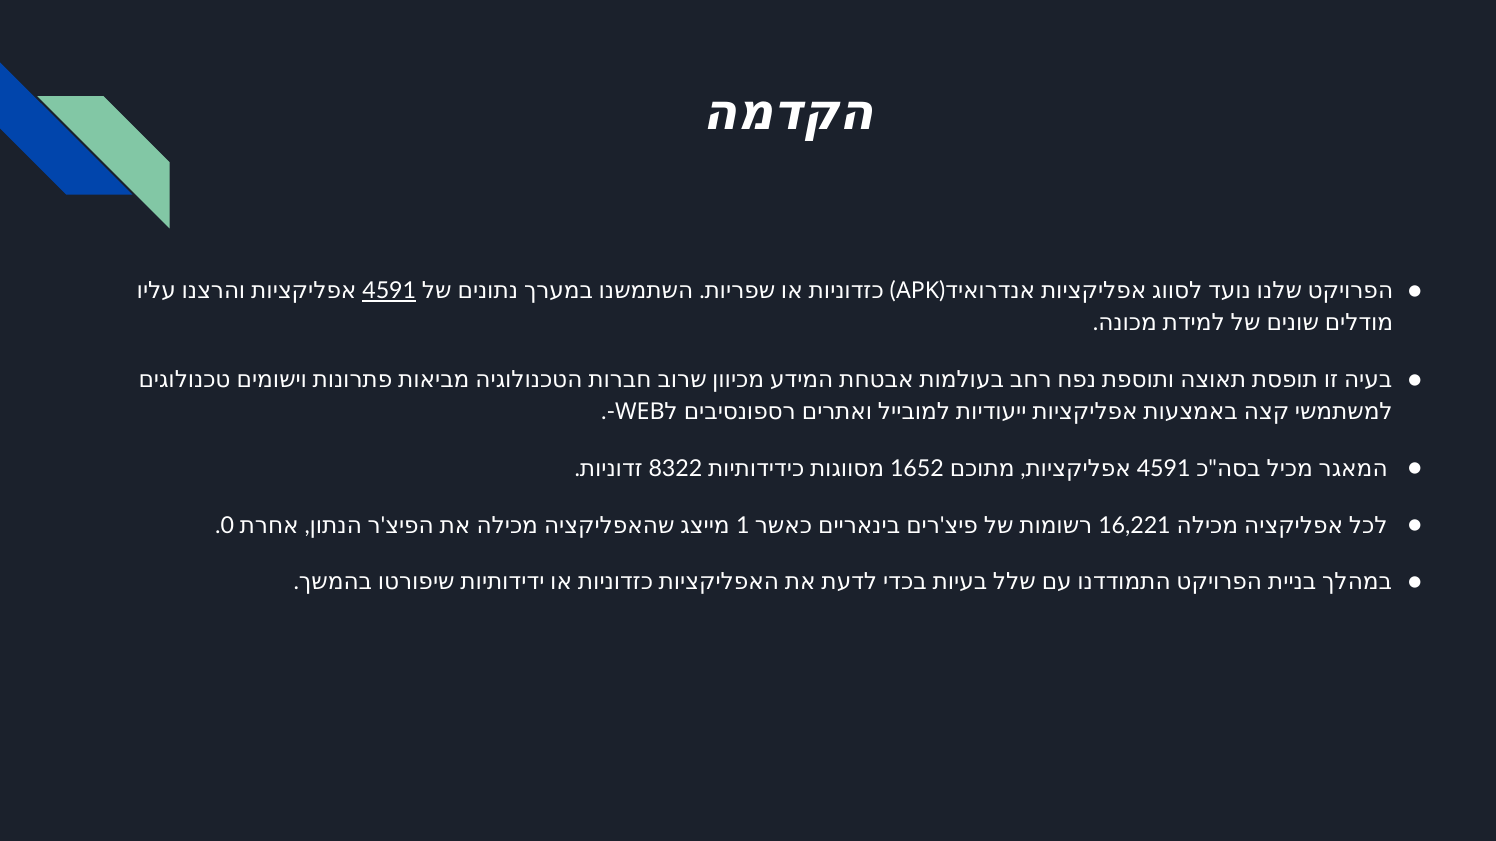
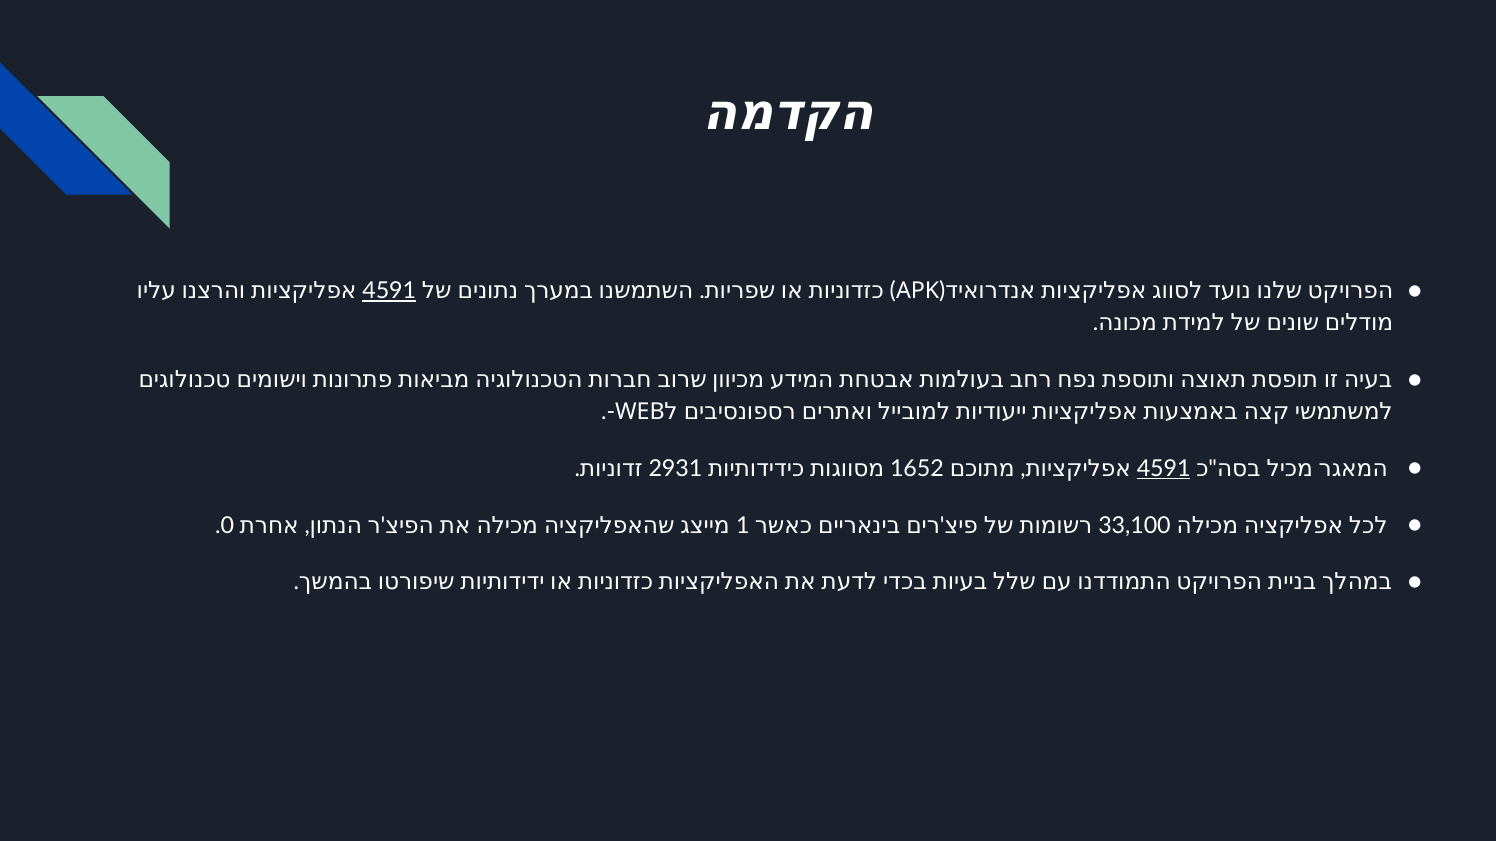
8322: 8322 -> 2931
4591 at (1164, 469) underline: none -> present
16,221: 16,221 -> 33,100
